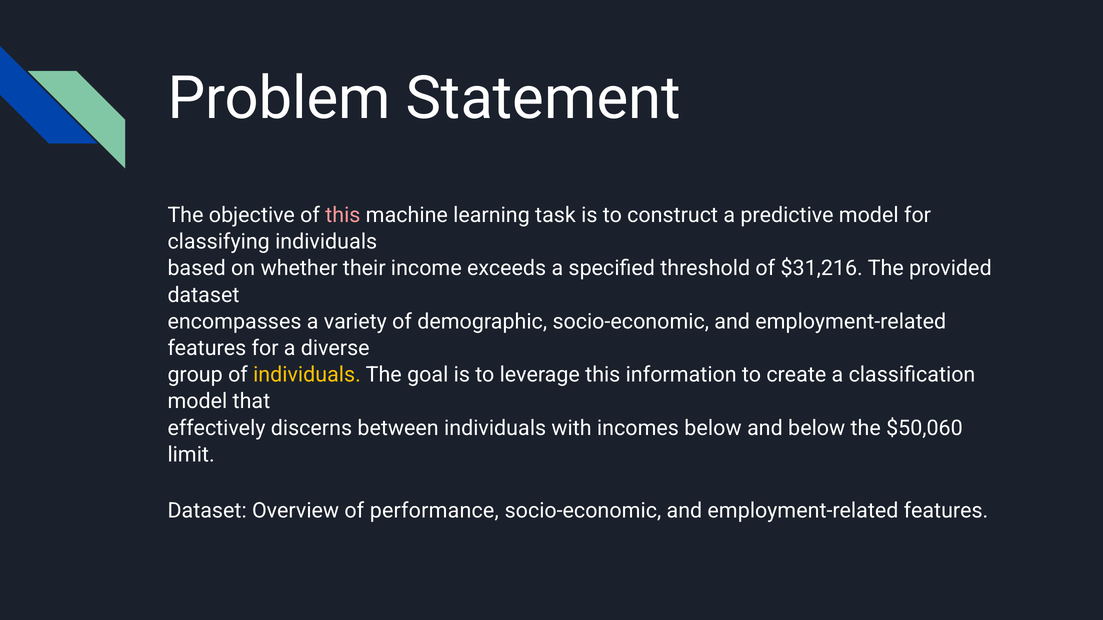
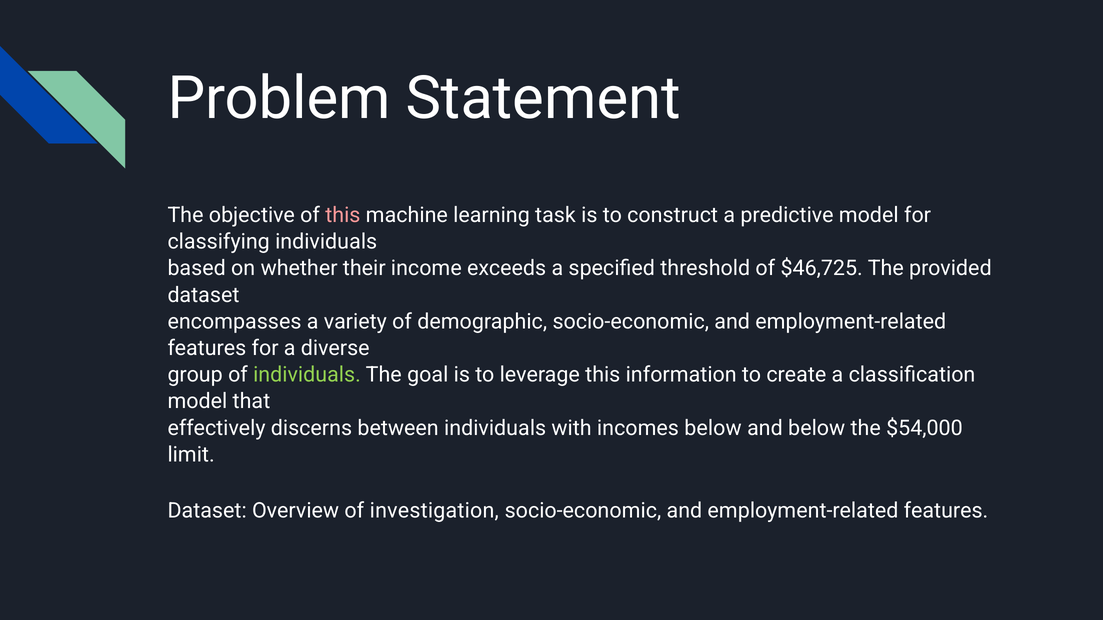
$31,216: $31,216 -> $46,725
individuals at (307, 375) colour: yellow -> light green
$50,060: $50,060 -> $54,000
performance: performance -> investigation
